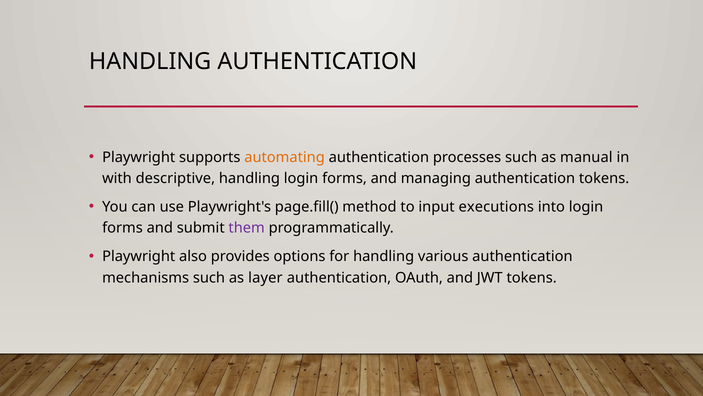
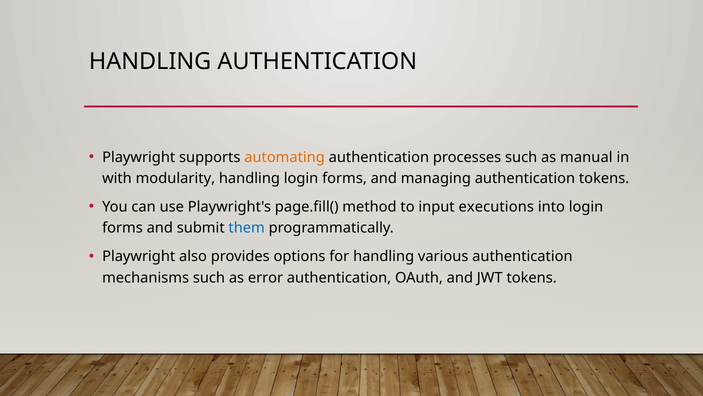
descriptive: descriptive -> modularity
them colour: purple -> blue
layer: layer -> error
